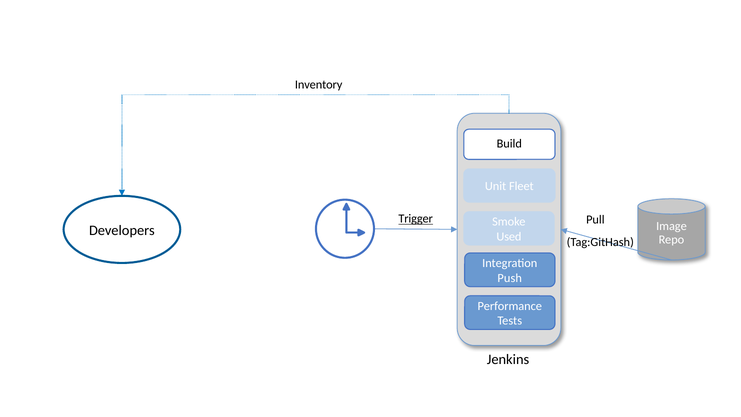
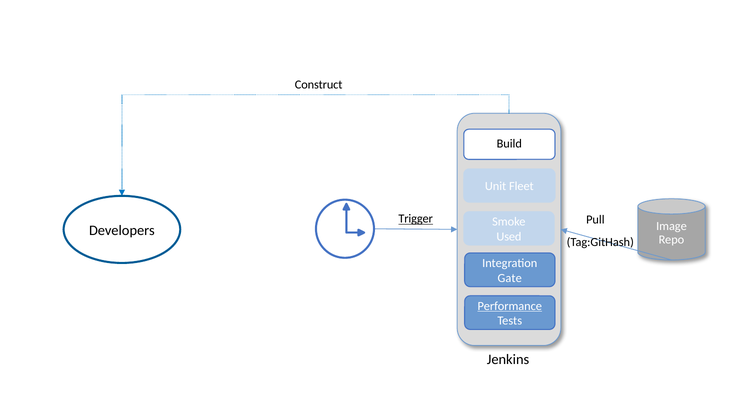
Inventory: Inventory -> Construct
Push: Push -> Gate
Performance underline: none -> present
